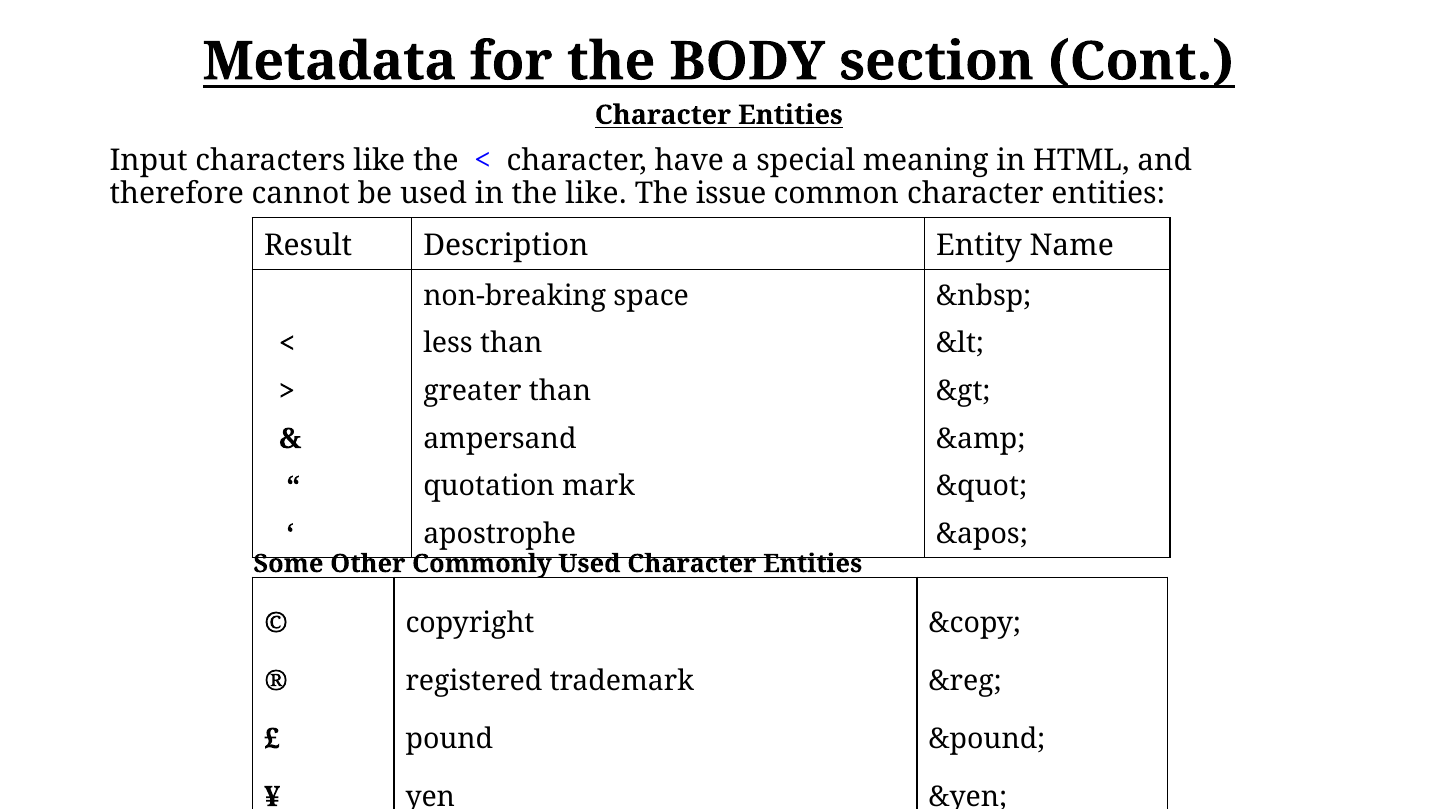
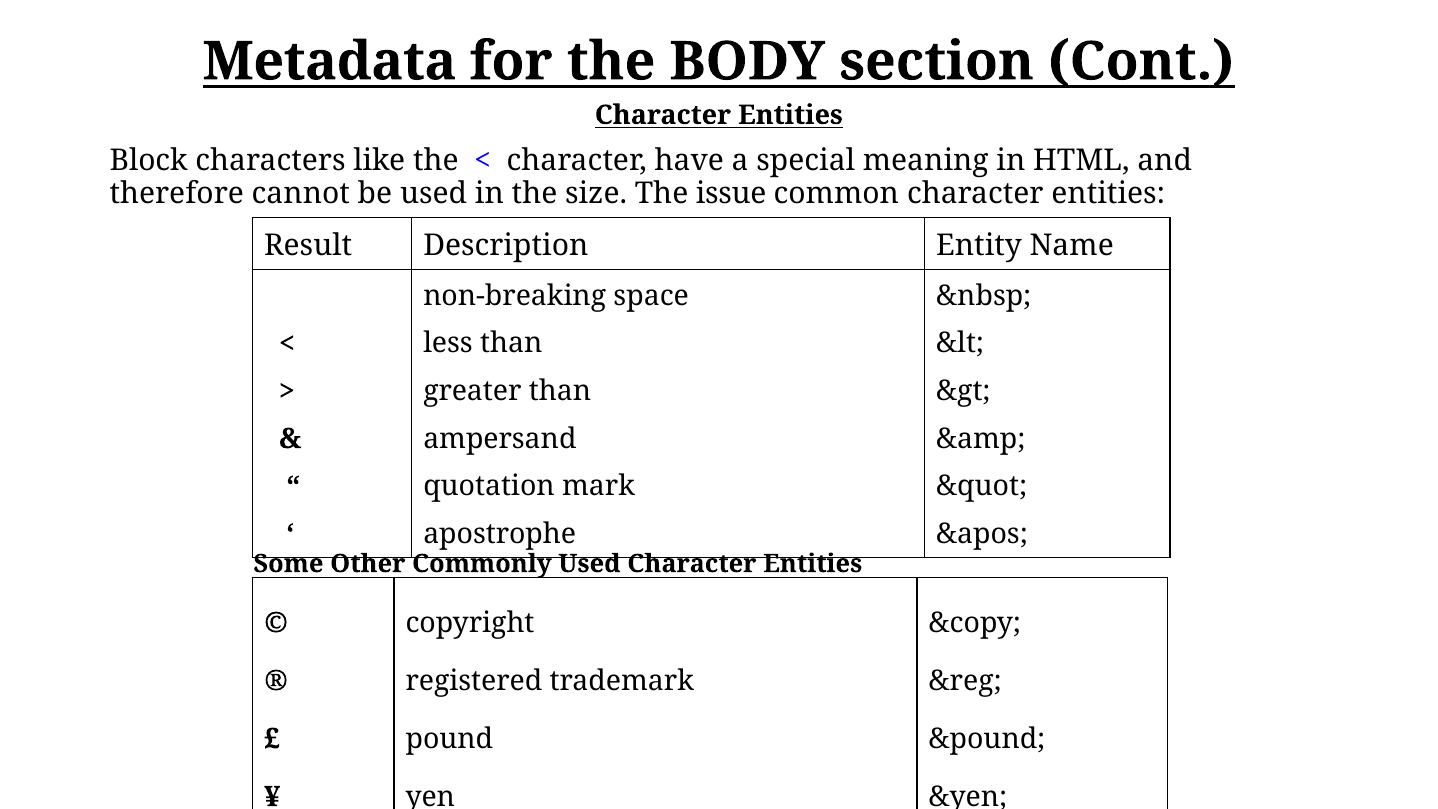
Input: Input -> Block
the like: like -> size
